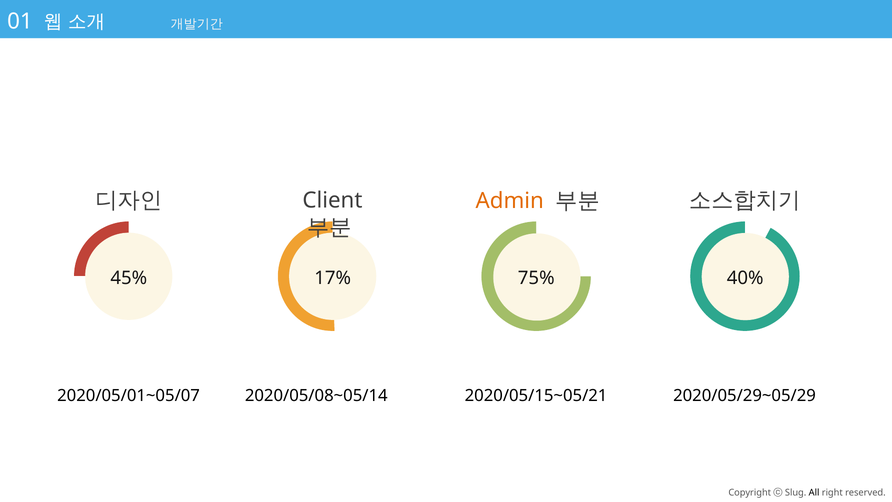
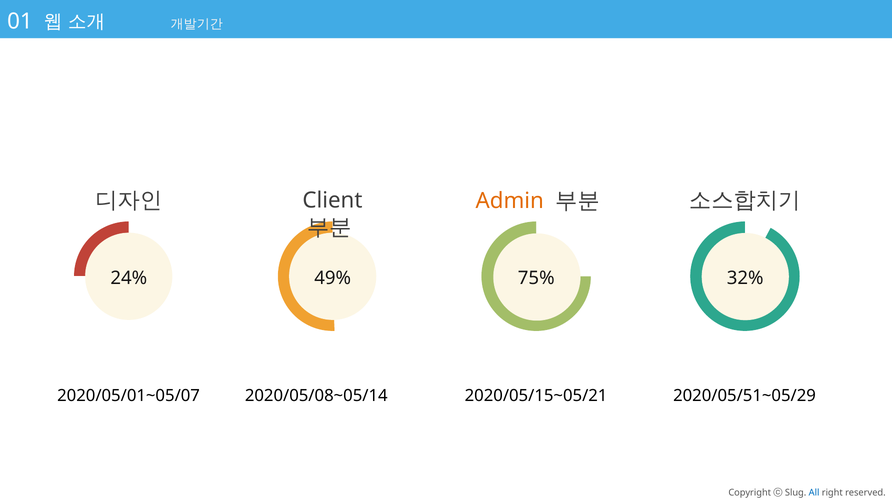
45%: 45% -> 24%
17%: 17% -> 49%
40%: 40% -> 32%
2020/05/29~05/29: 2020/05/29~05/29 -> 2020/05/51~05/29
All colour: black -> blue
